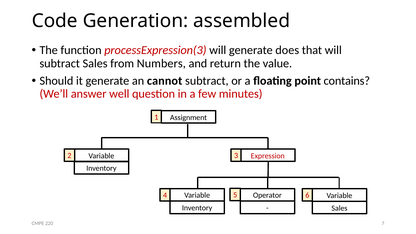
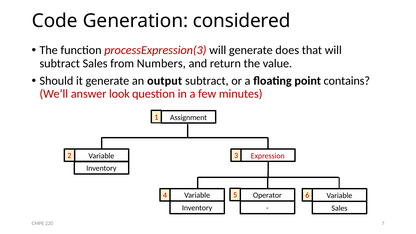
assembled: assembled -> considered
cannot: cannot -> output
well: well -> look
